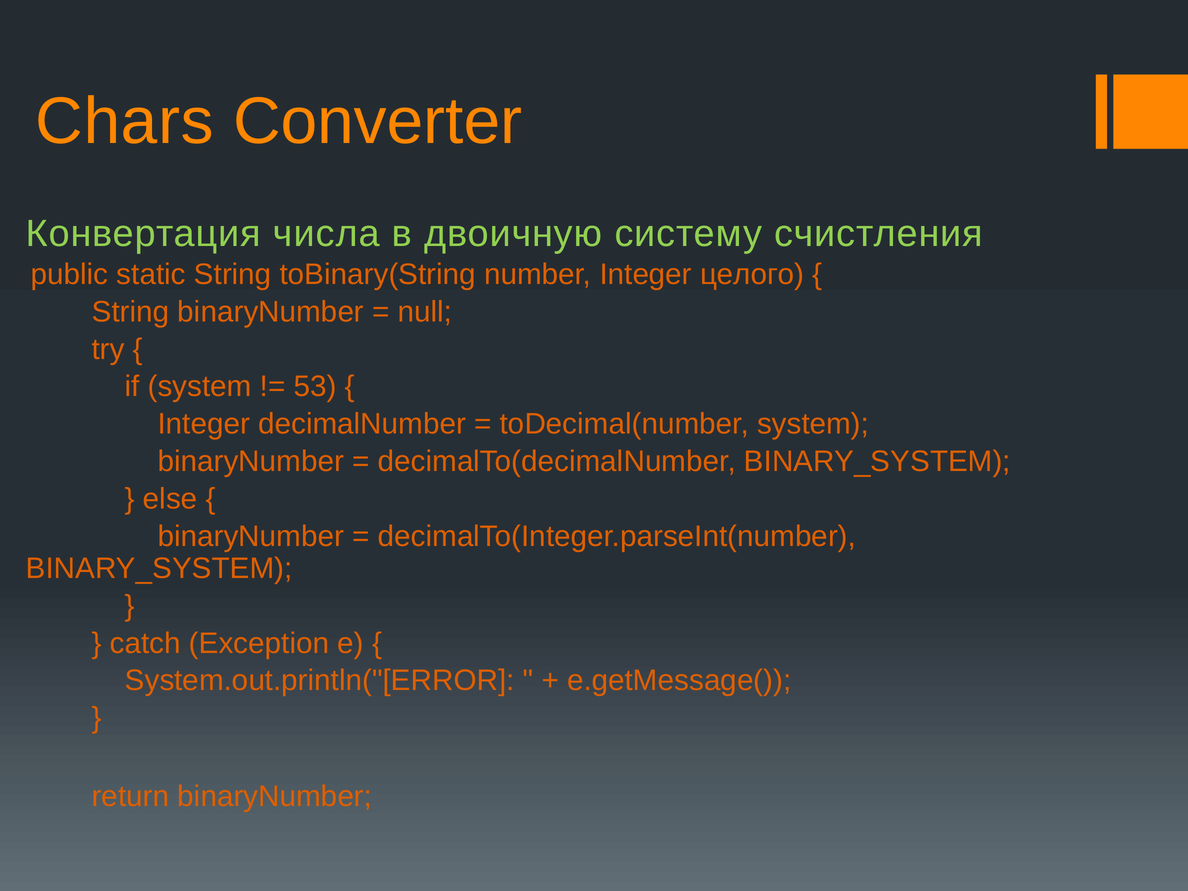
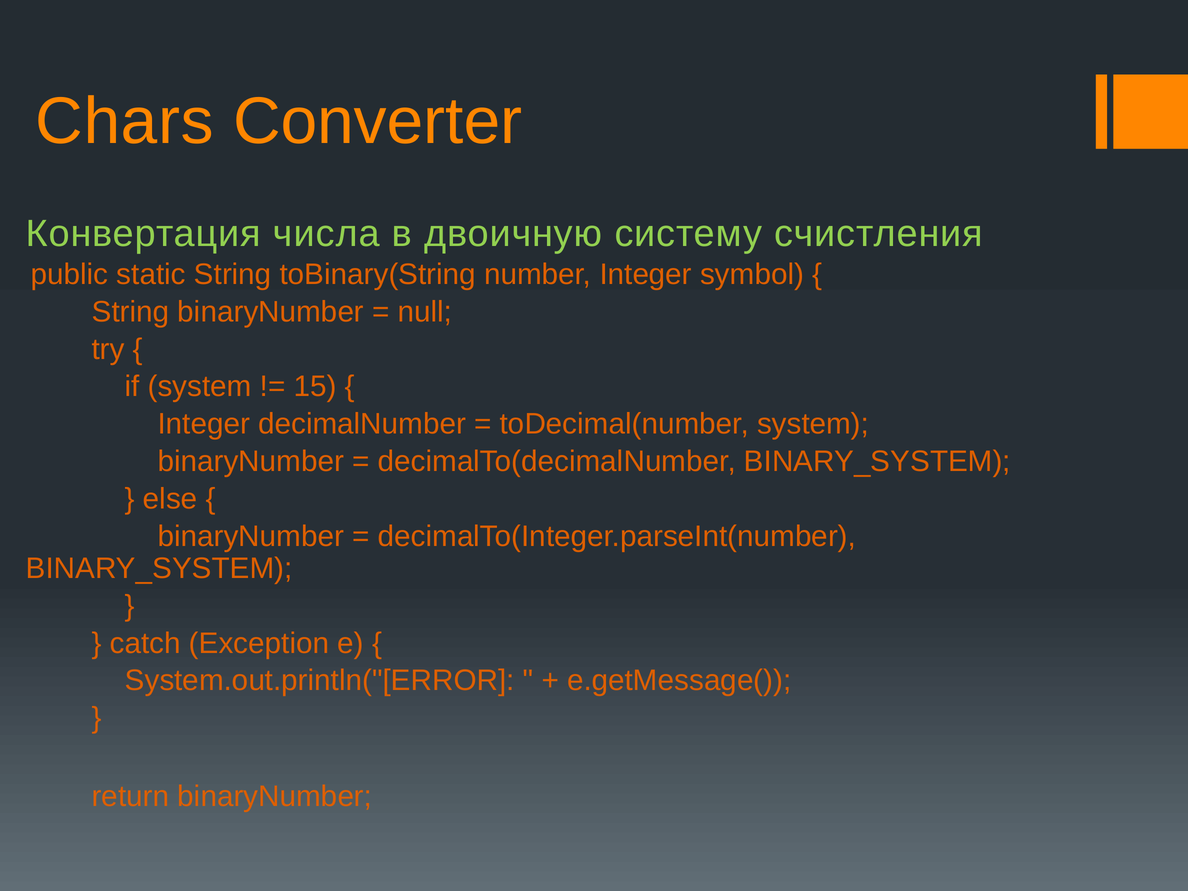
целого: целого -> symbol
53: 53 -> 15
